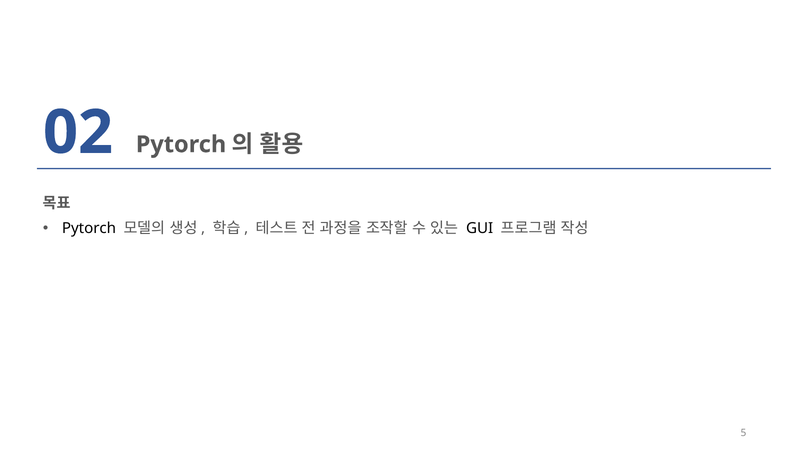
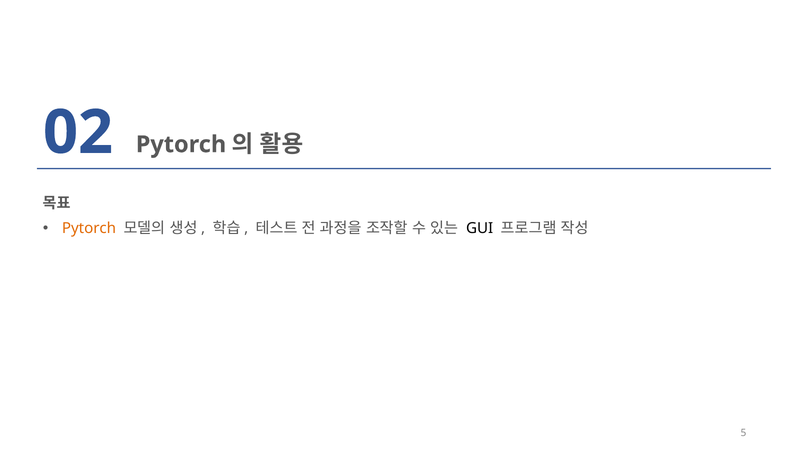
Pytorch at (89, 228) colour: black -> orange
